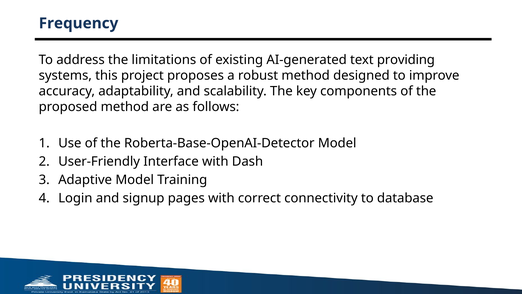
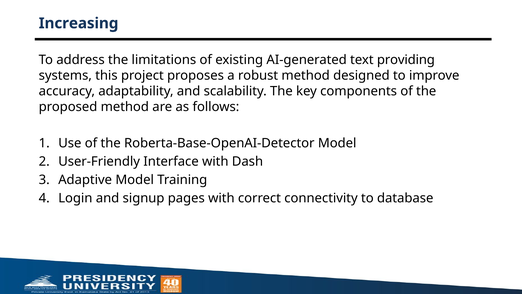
Frequency: Frequency -> Increasing
